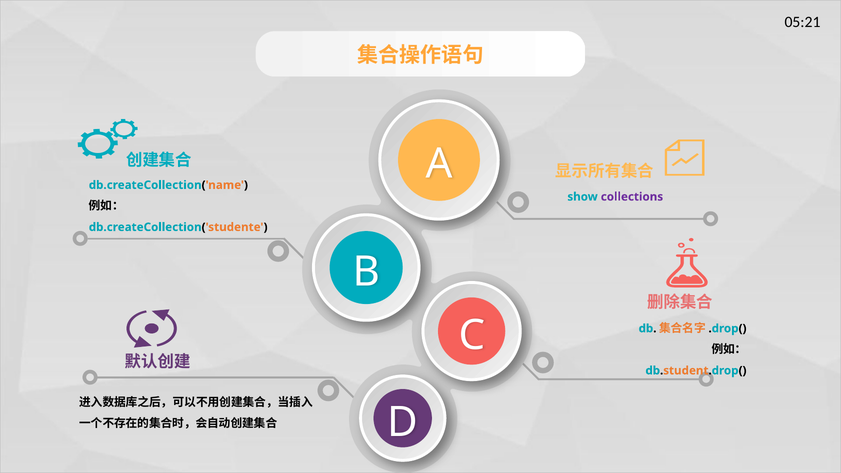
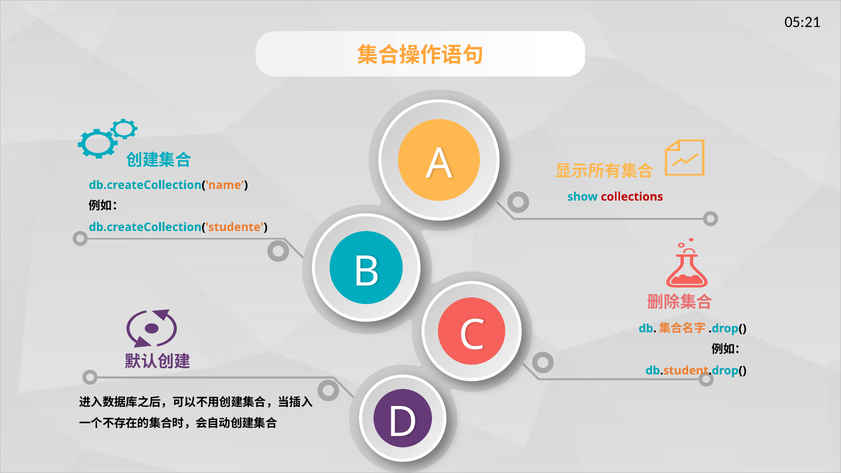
collections colour: purple -> red
